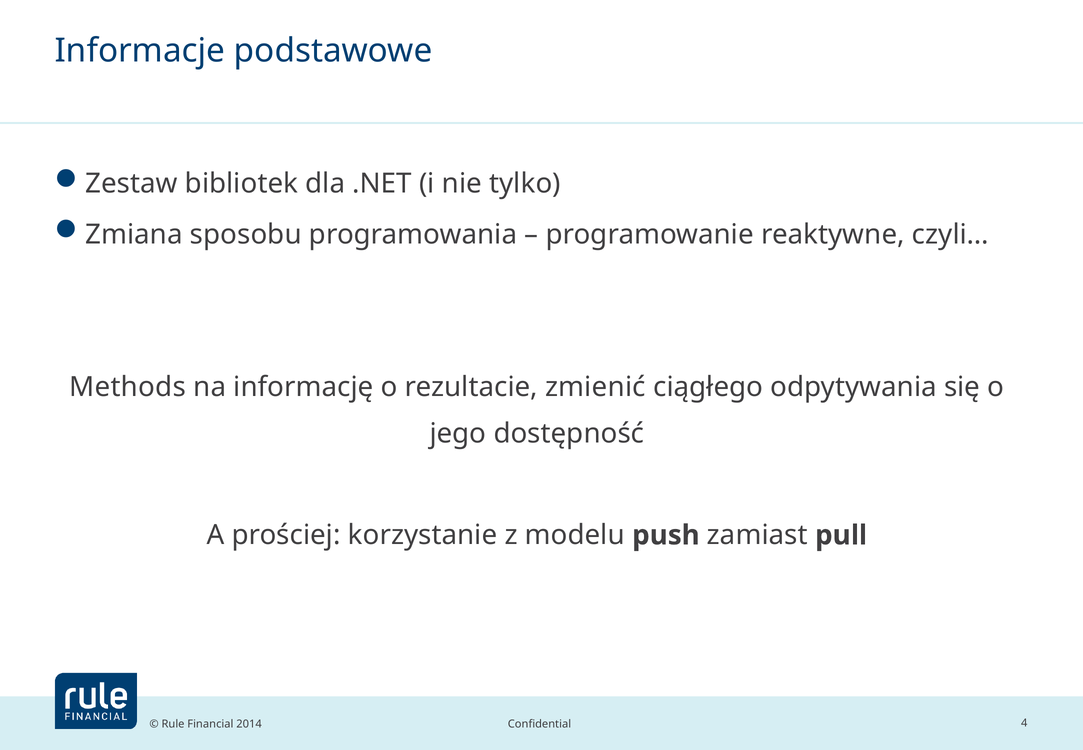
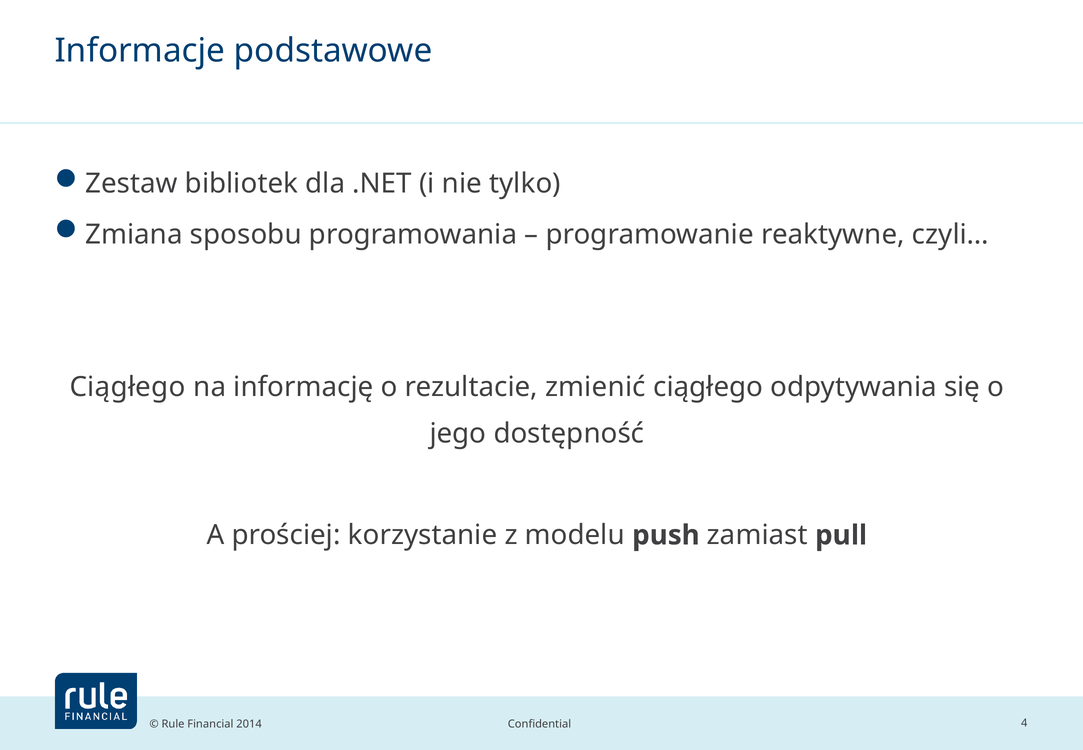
Methods at (128, 387): Methods -> Ciągłego
